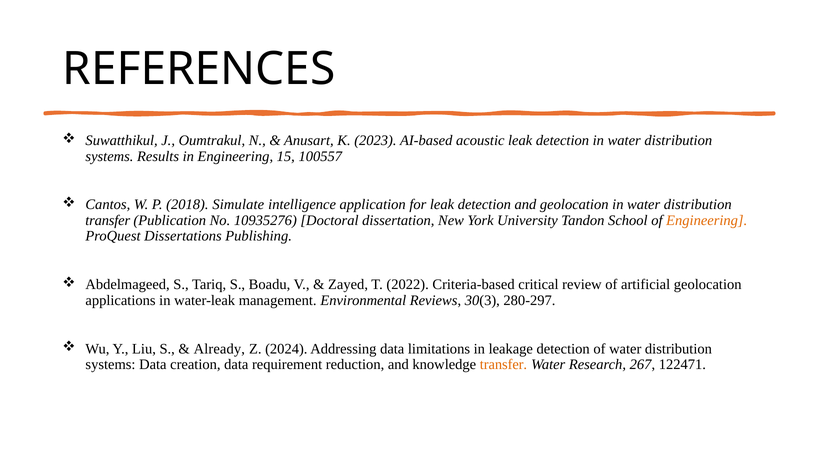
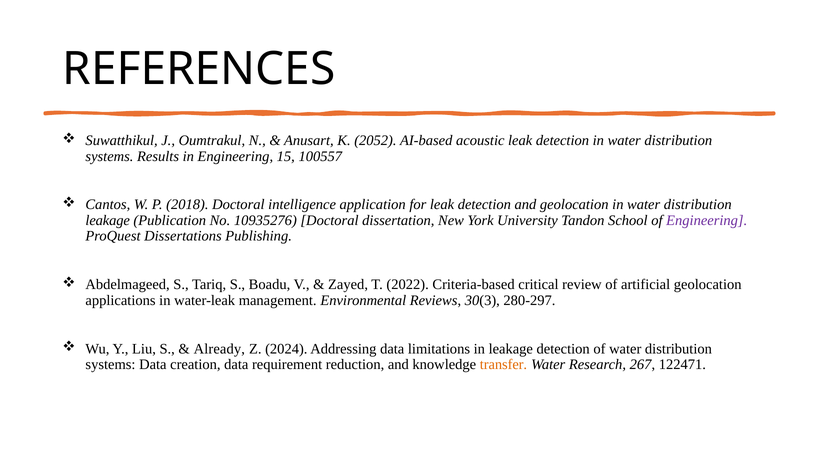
2023: 2023 -> 2052
2018 Simulate: Simulate -> Doctoral
transfer at (108, 220): transfer -> leakage
Engineering at (707, 220) colour: orange -> purple
